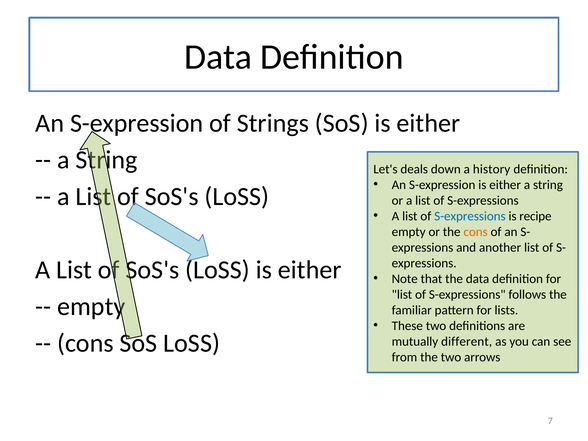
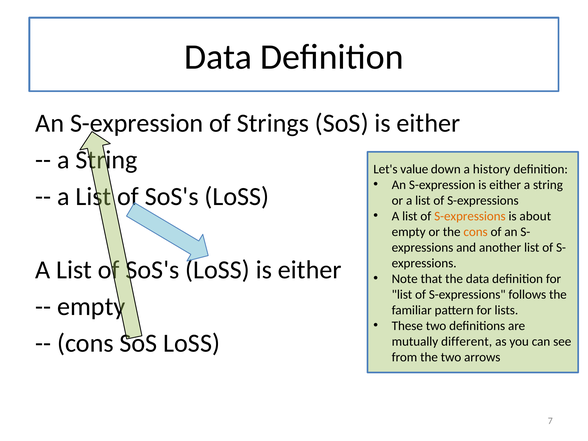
deals: deals -> value
S-expressions at (470, 216) colour: blue -> orange
recipe: recipe -> about
